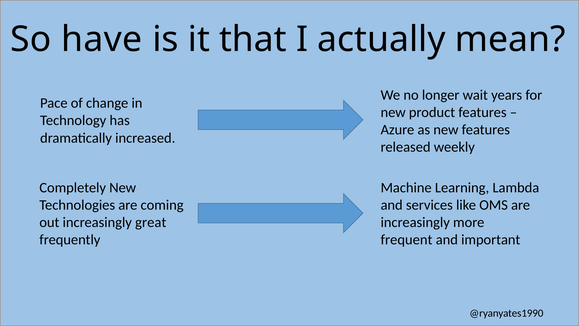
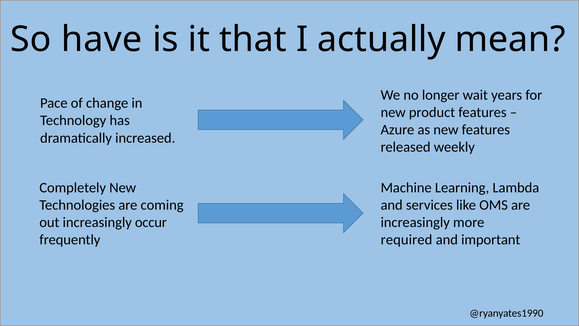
great: great -> occur
frequent: frequent -> required
